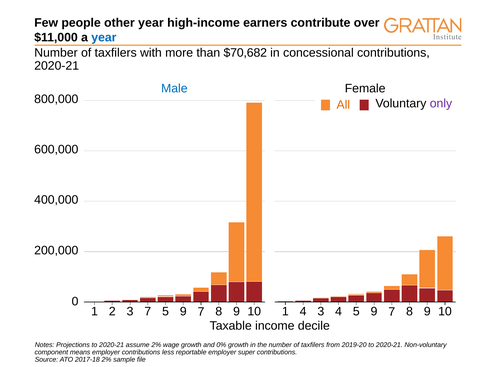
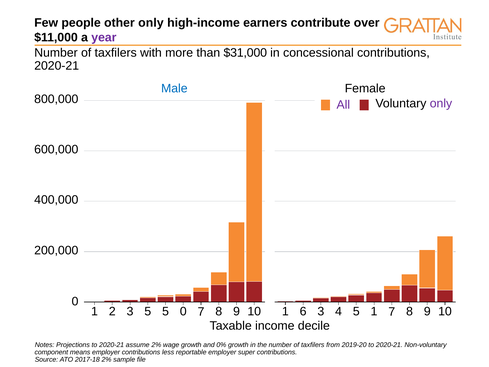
other year: year -> only
year at (104, 37) colour: blue -> purple
$70,682: $70,682 -> $31,000
All colour: orange -> purple
3 7: 7 -> 5
9 at (183, 311): 9 -> 0
1 4: 4 -> 6
4 5 9: 9 -> 1
